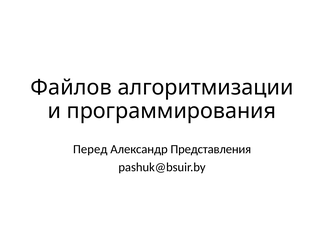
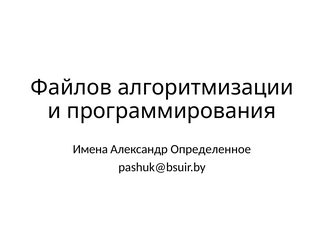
Перед: Перед -> Имена
Представления: Представления -> Определенное
